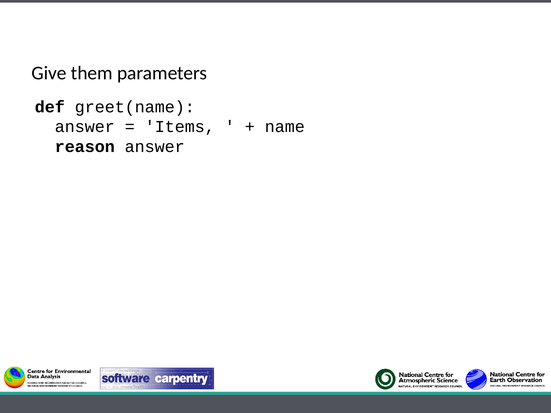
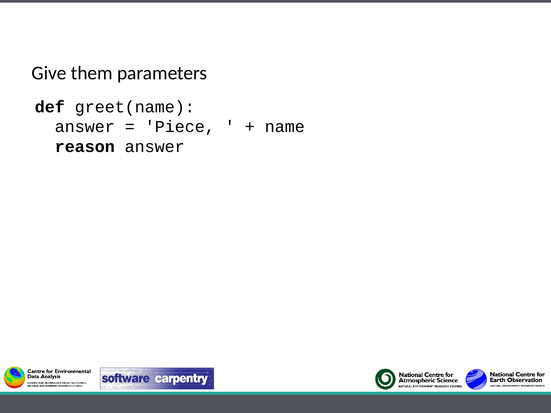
Items: Items -> Piece
